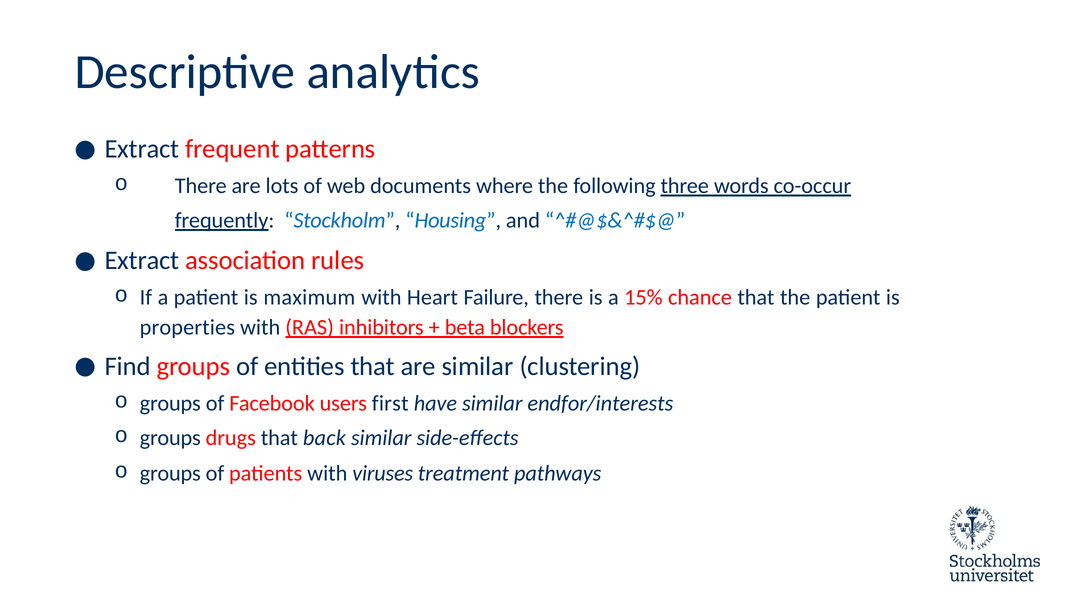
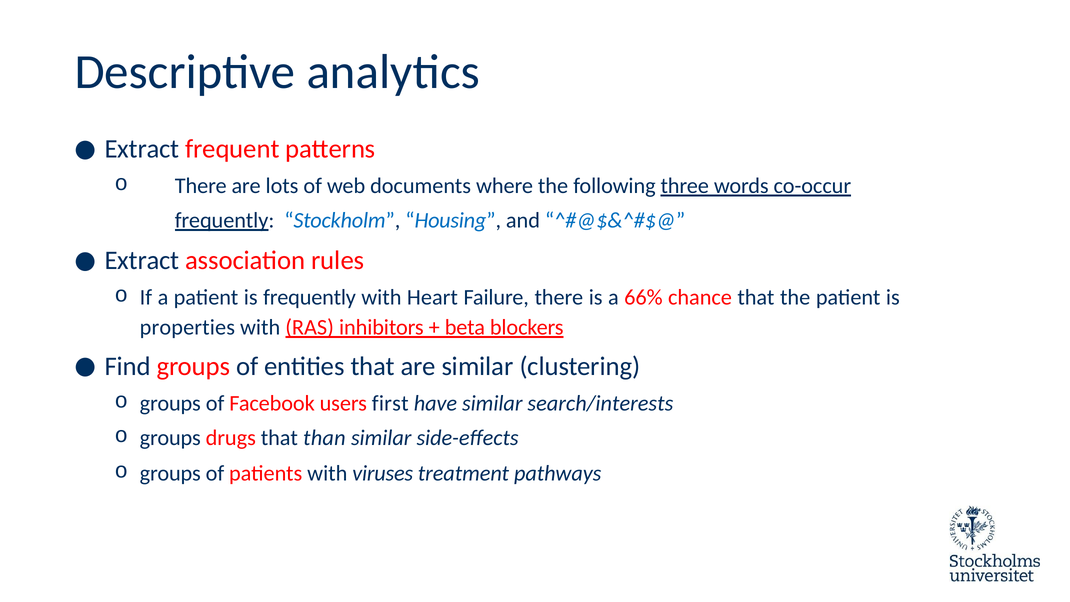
is maximum: maximum -> frequently
15%: 15% -> 66%
endfor/interests: endfor/interests -> search/interests
back: back -> than
